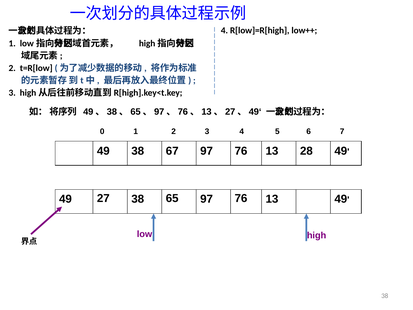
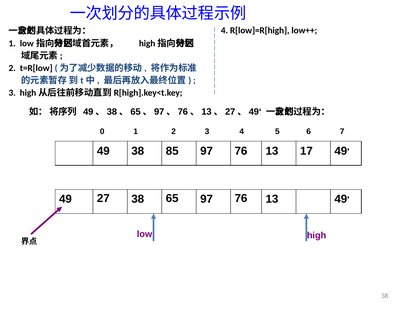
67: 67 -> 85
28: 28 -> 17
